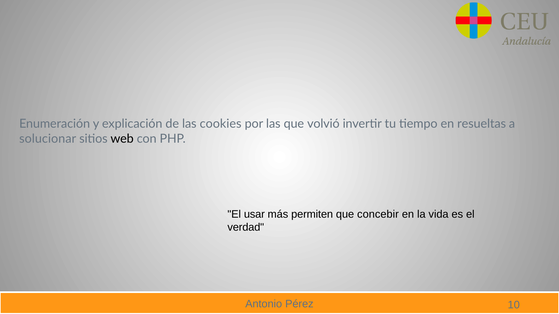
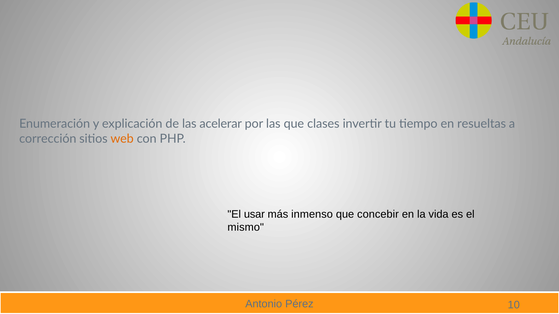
cookies: cookies -> acelerar
volvió: volvió -> clases
solucionar: solucionar -> corrección
web colour: black -> orange
permiten: permiten -> inmenso
verdad: verdad -> mismo
